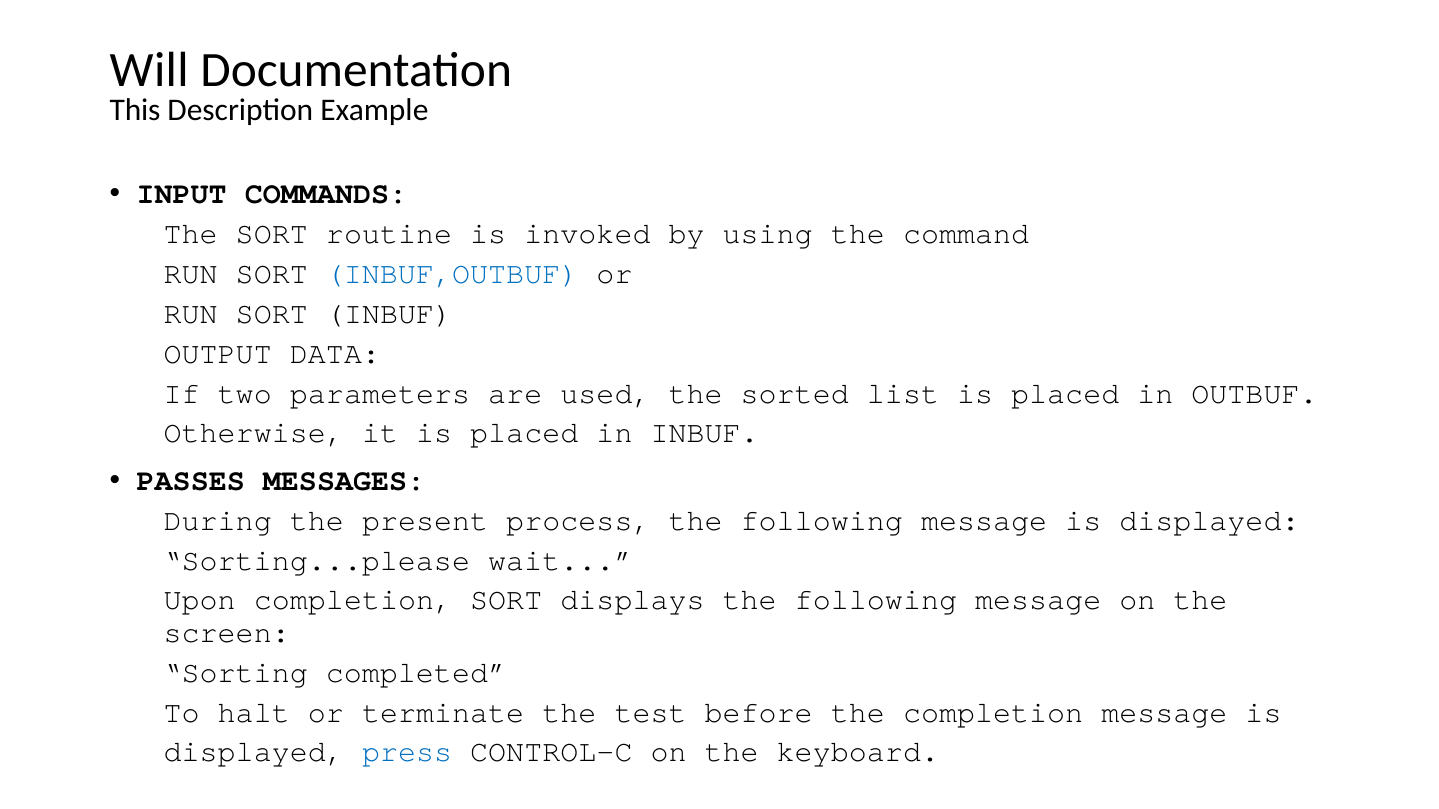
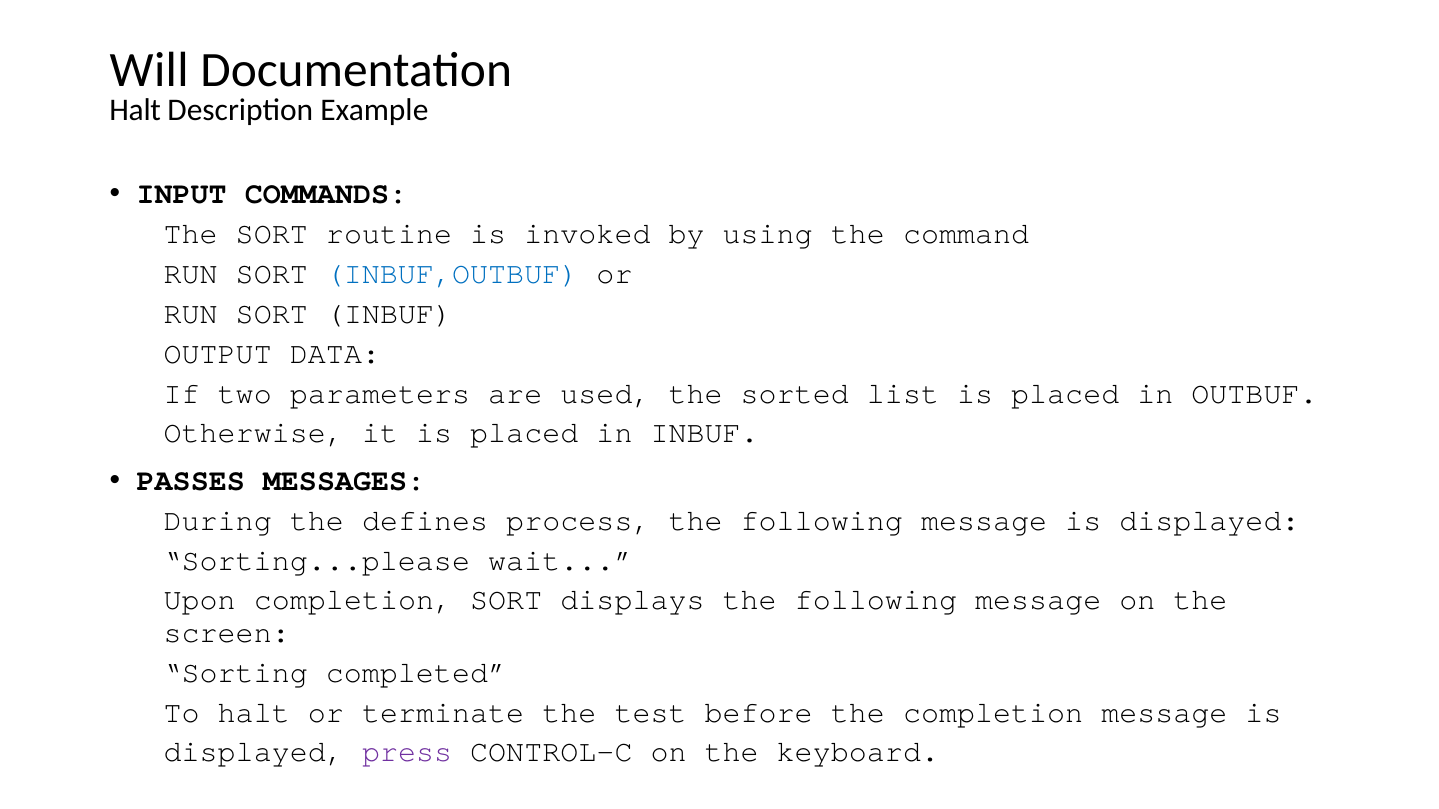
This at (135, 111): This -> Halt
present: present -> defines
press colour: blue -> purple
